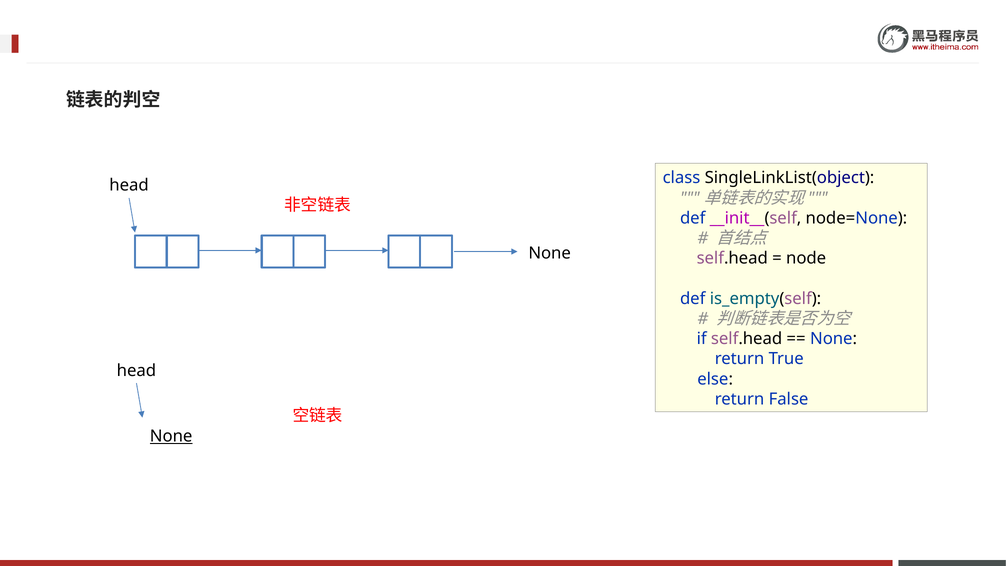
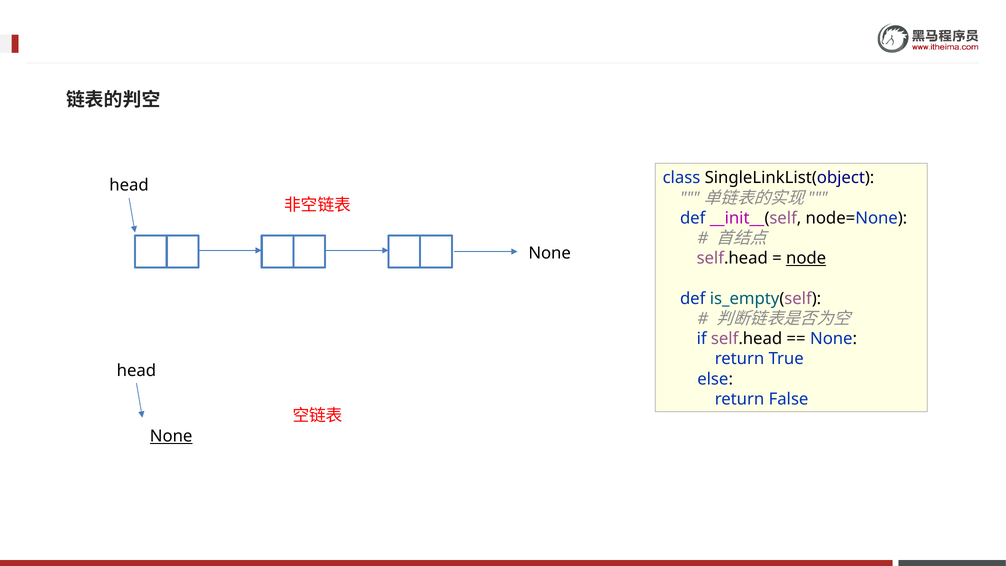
node underline: none -> present
